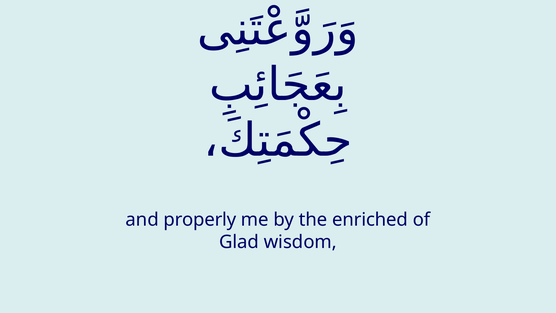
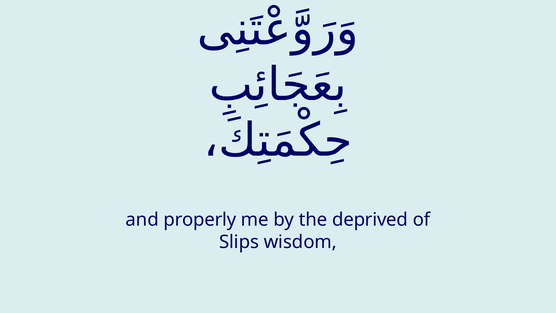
enriched: enriched -> deprived
Glad: Glad -> Slips
